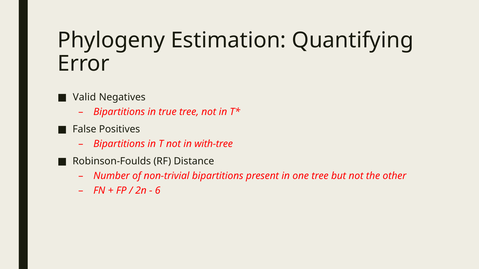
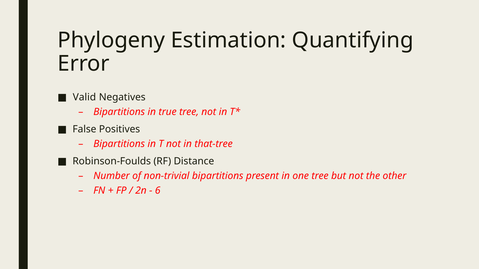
with-tree: with-tree -> that-tree
